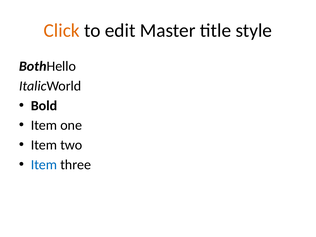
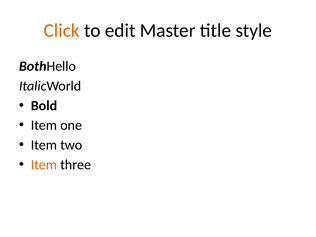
Item at (44, 165) colour: blue -> orange
